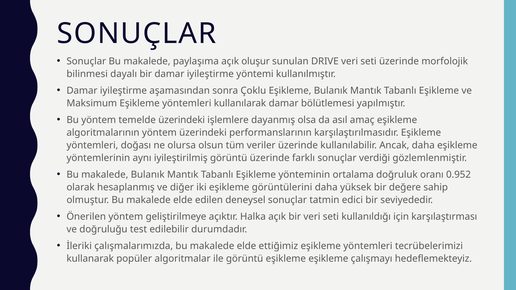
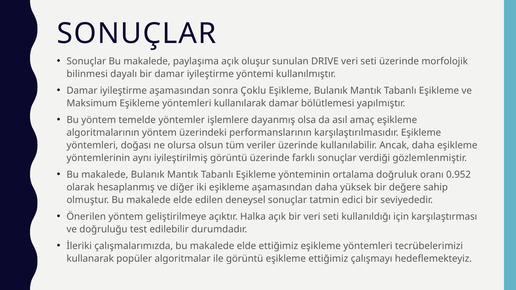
temelde üzerindeki: üzerindeki -> yöntemler
eşikleme görüntülerini: görüntülerini -> aşamasından
eşikleme eşikleme: eşikleme -> ettiğimiz
